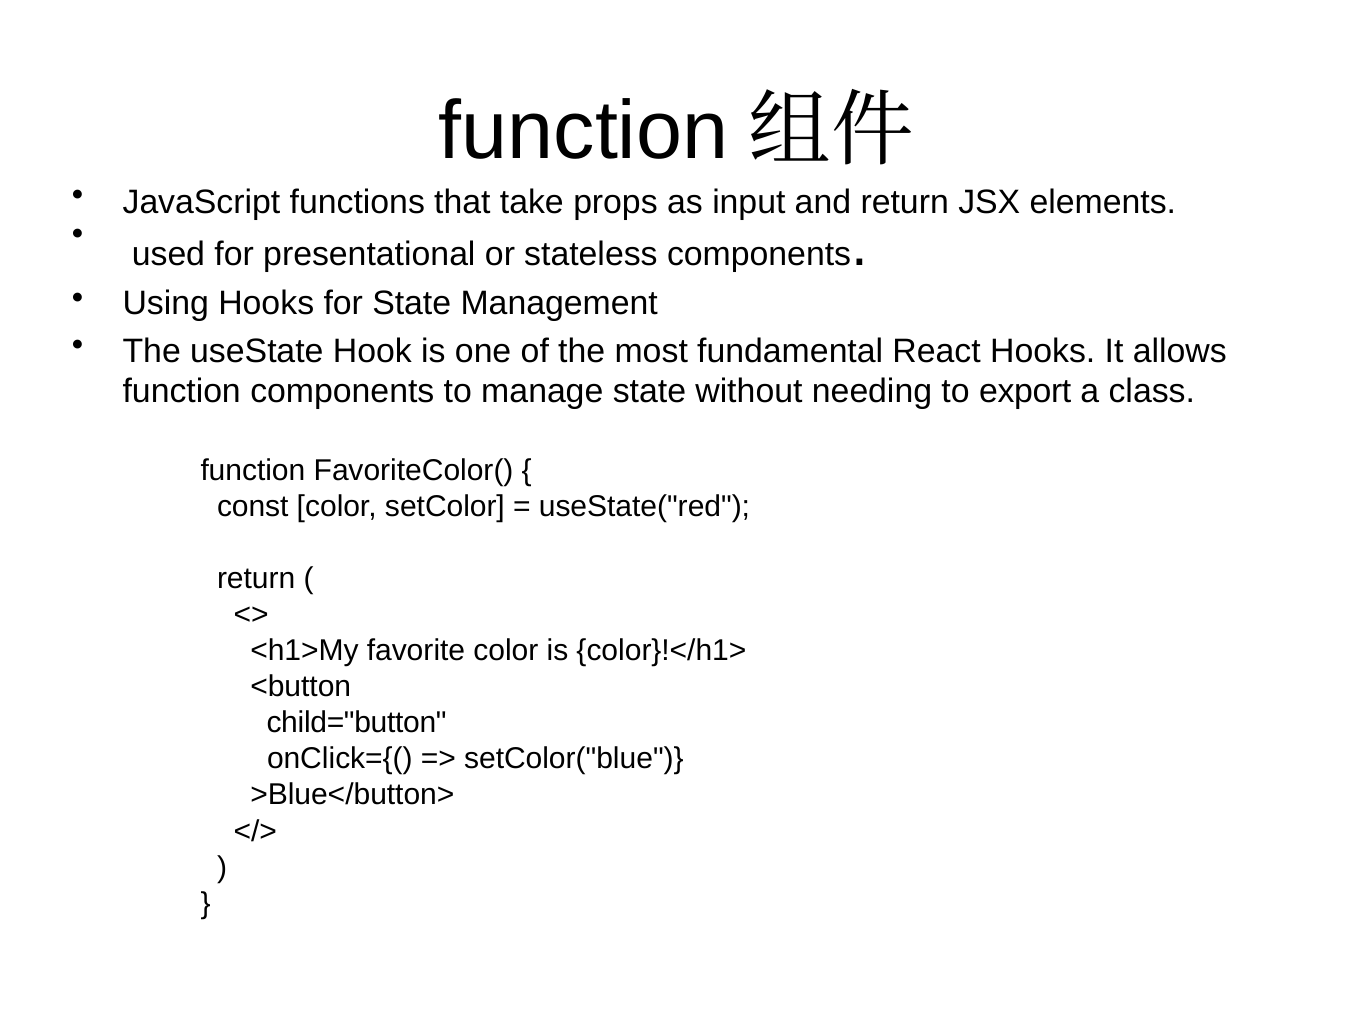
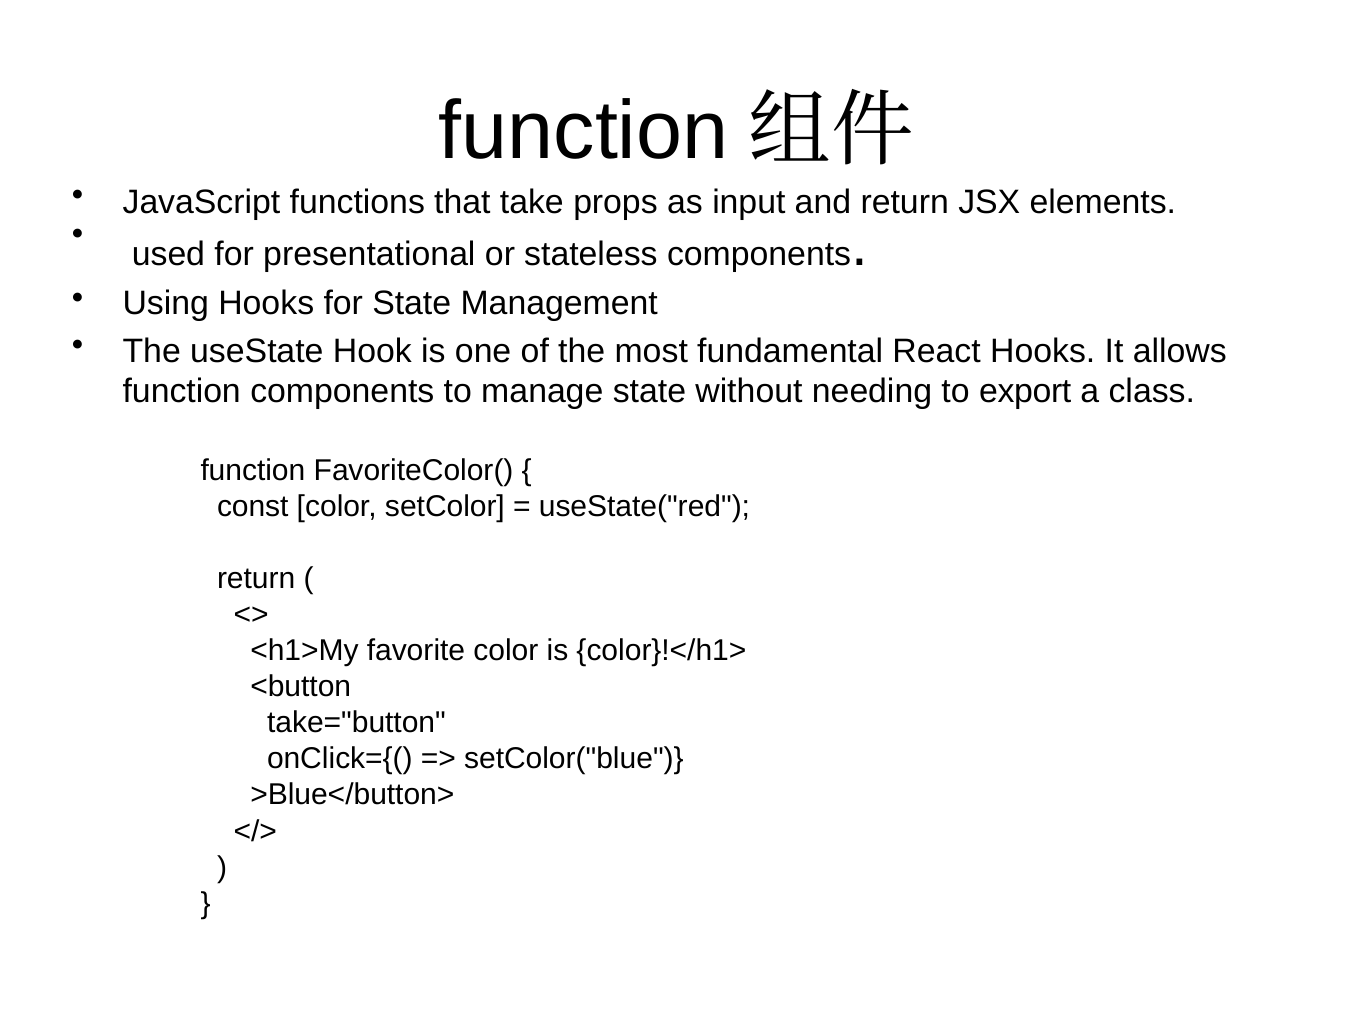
child="button: child="button -> take="button
